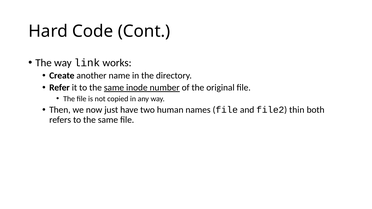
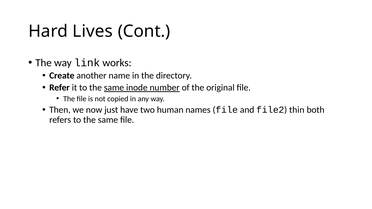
Code: Code -> Lives
